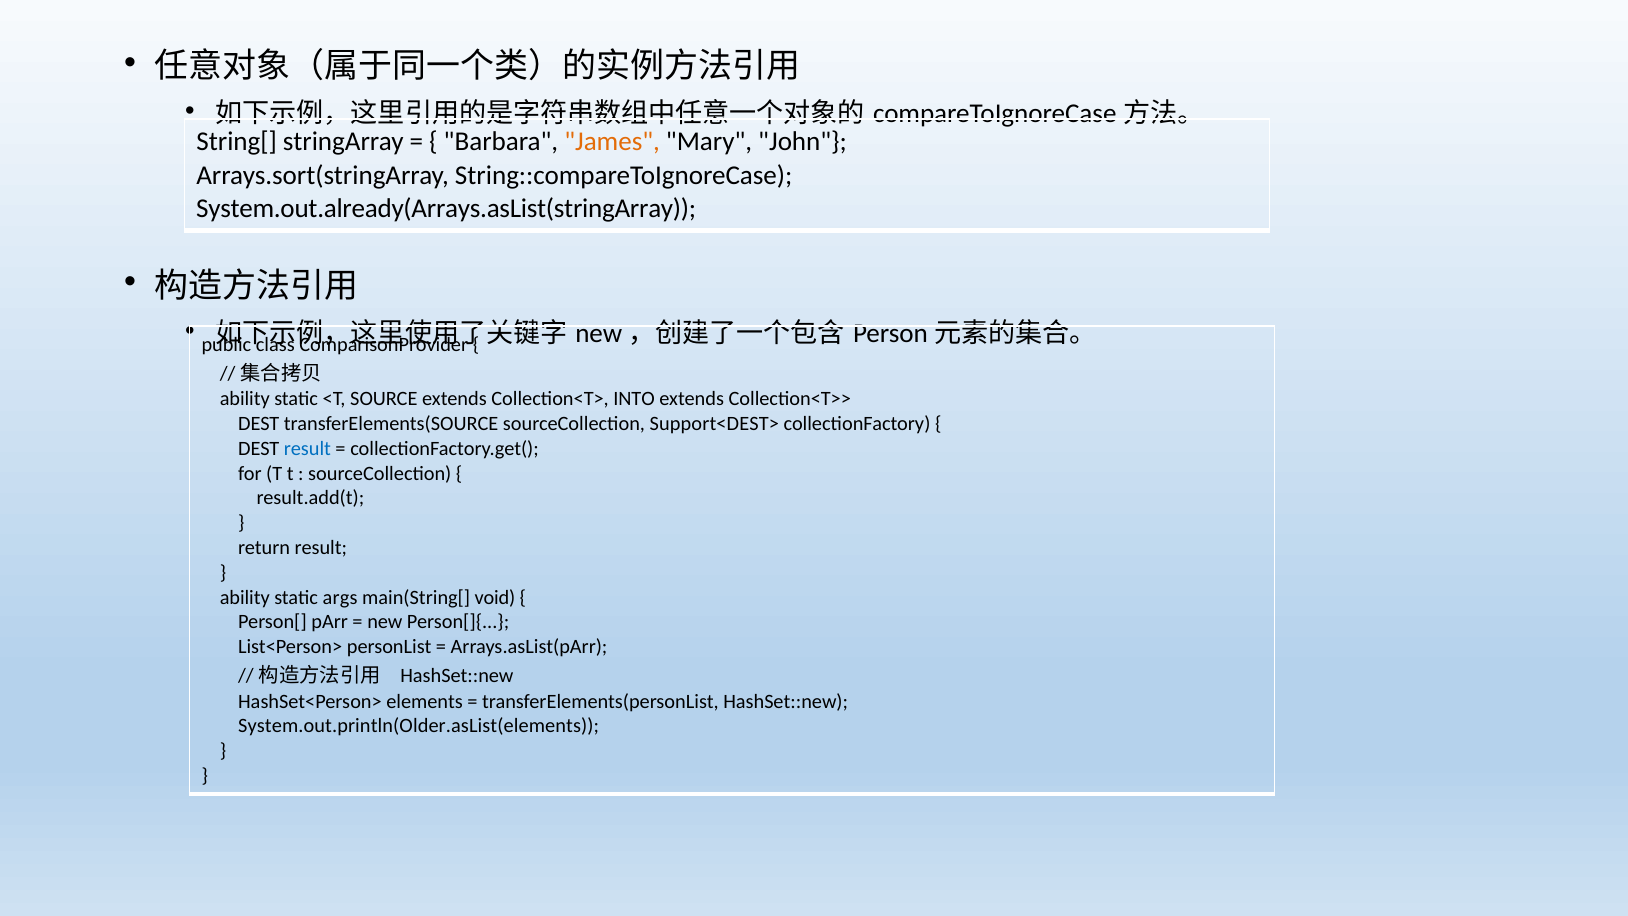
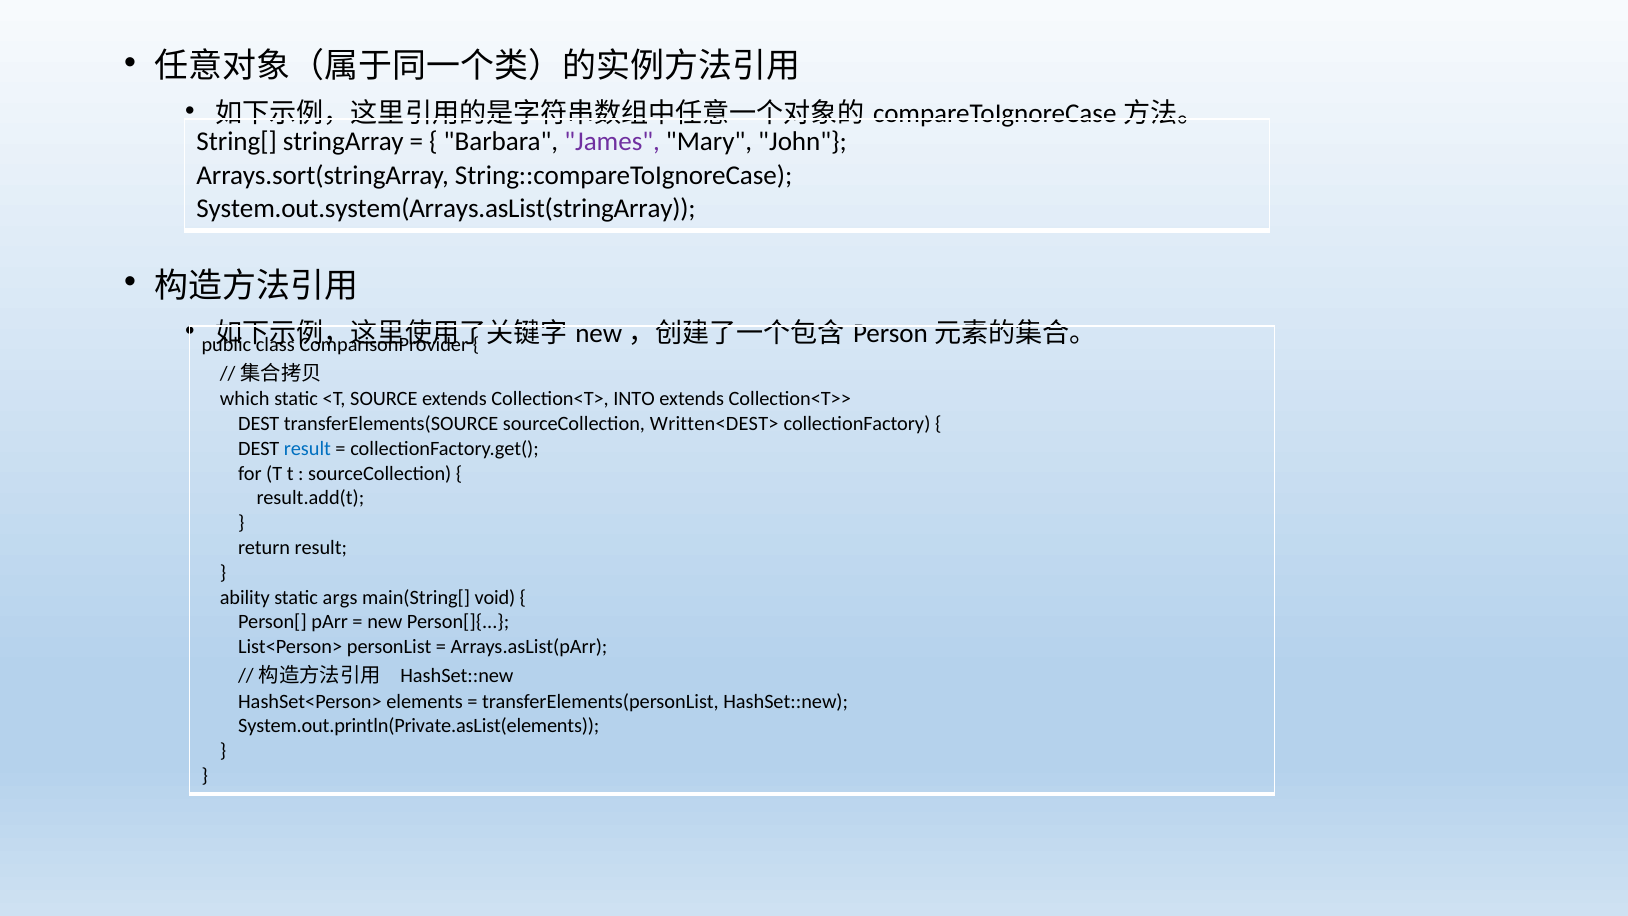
James colour: orange -> purple
System.out.already(Arrays.asList(stringArray: System.out.already(Arrays.asList(stringArray -> System.out.system(Arrays.asList(stringArray
ability at (245, 399): ability -> which
Support<DEST>: Support<DEST> -> Written<DEST>
System.out.println(Older.asList(elements: System.out.println(Older.asList(elements -> System.out.println(Private.asList(elements
